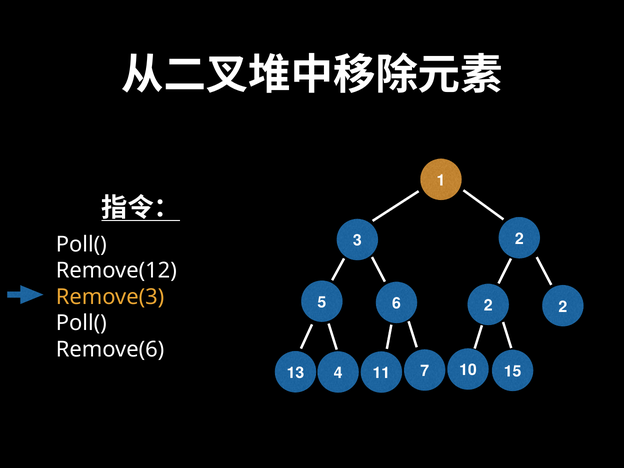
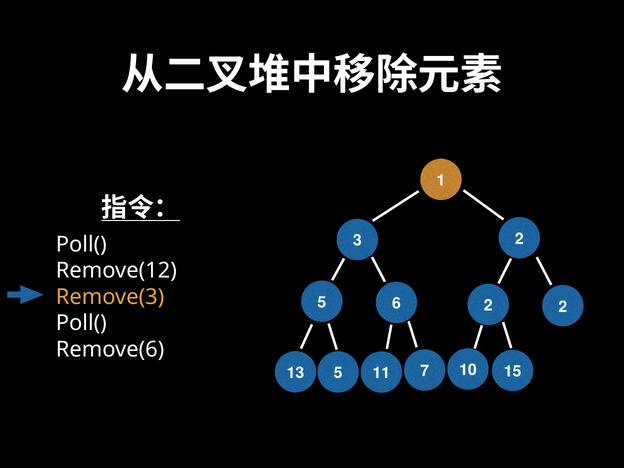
13 4: 4 -> 5
